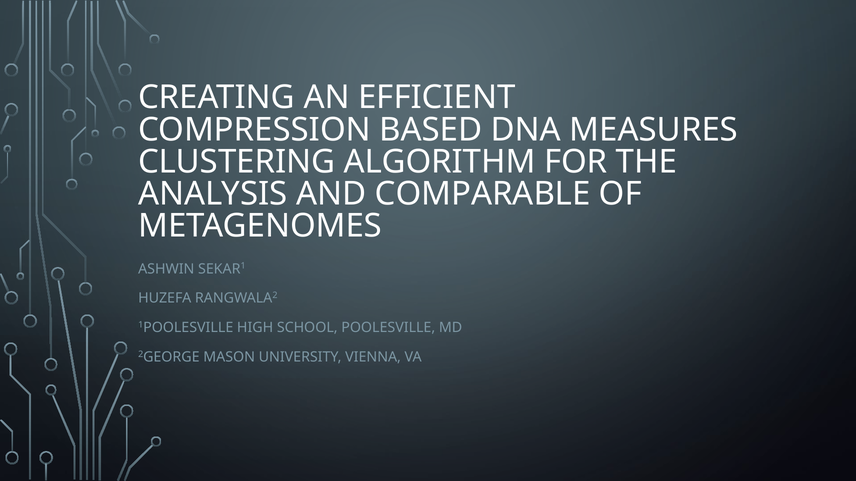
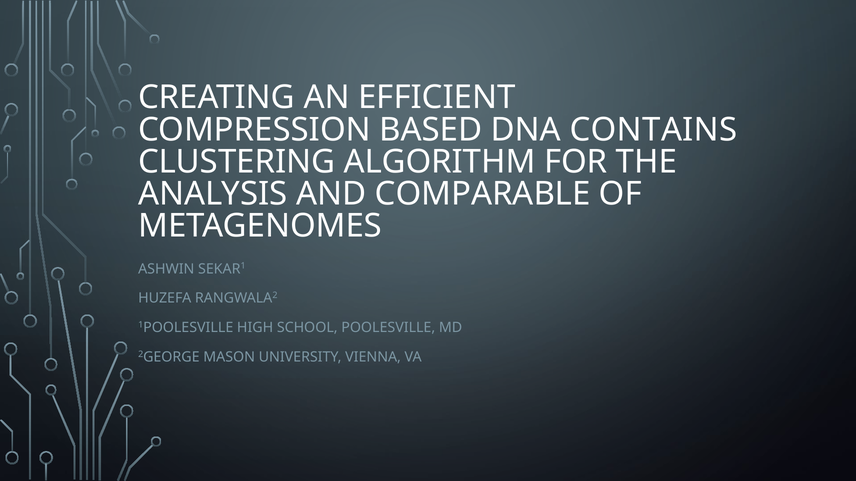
MEASURES: MEASURES -> CONTAINS
